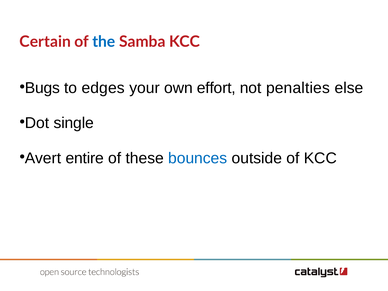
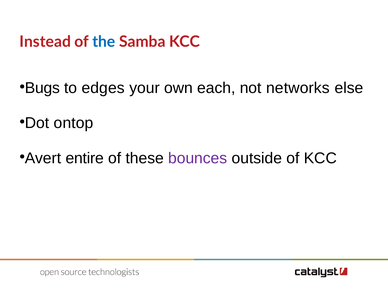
Certain: Certain -> Instead
effort: effort -> each
penalties: penalties -> networks
single: single -> ontop
bounces colour: blue -> purple
